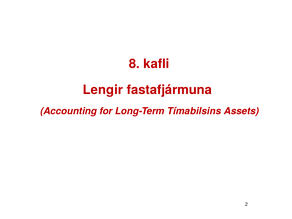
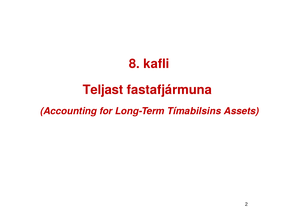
Lengir: Lengir -> Teljast
